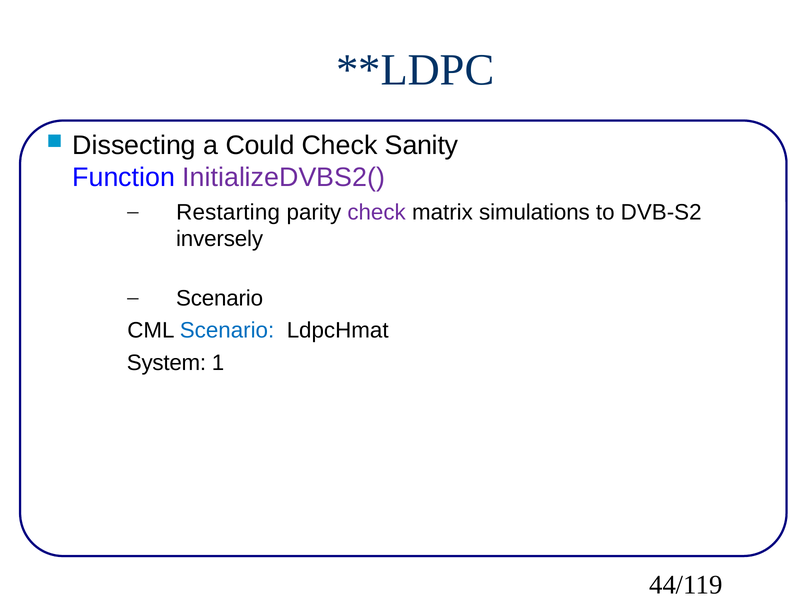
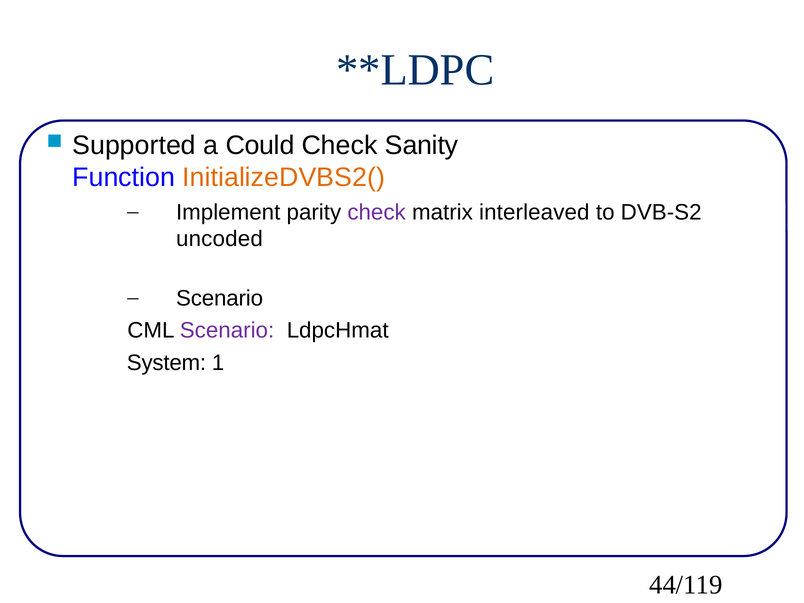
Dissecting: Dissecting -> Supported
InitializeDVBS2( colour: purple -> orange
Restarting: Restarting -> Implement
simulations: simulations -> interleaved
inversely: inversely -> uncoded
Scenario at (227, 331) colour: blue -> purple
